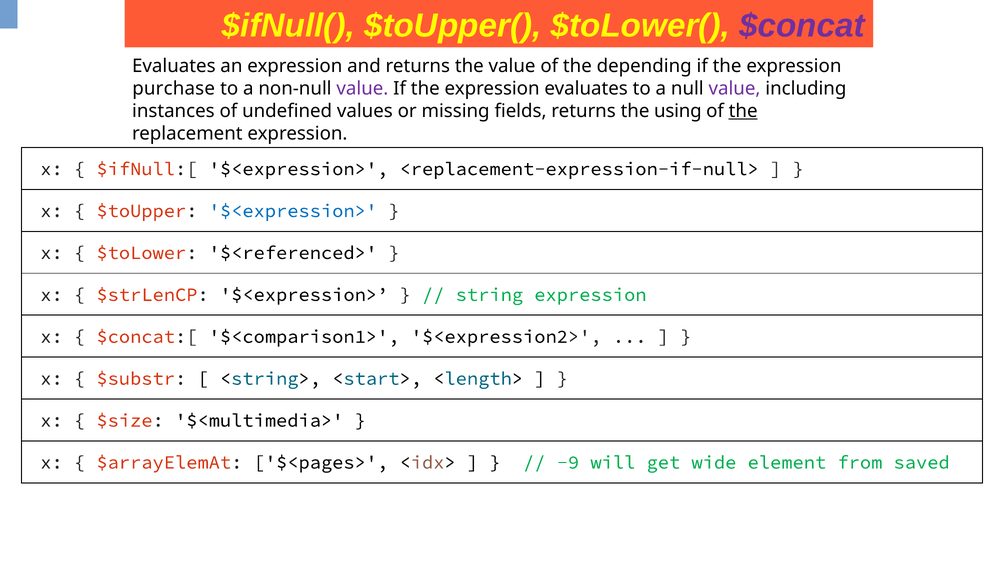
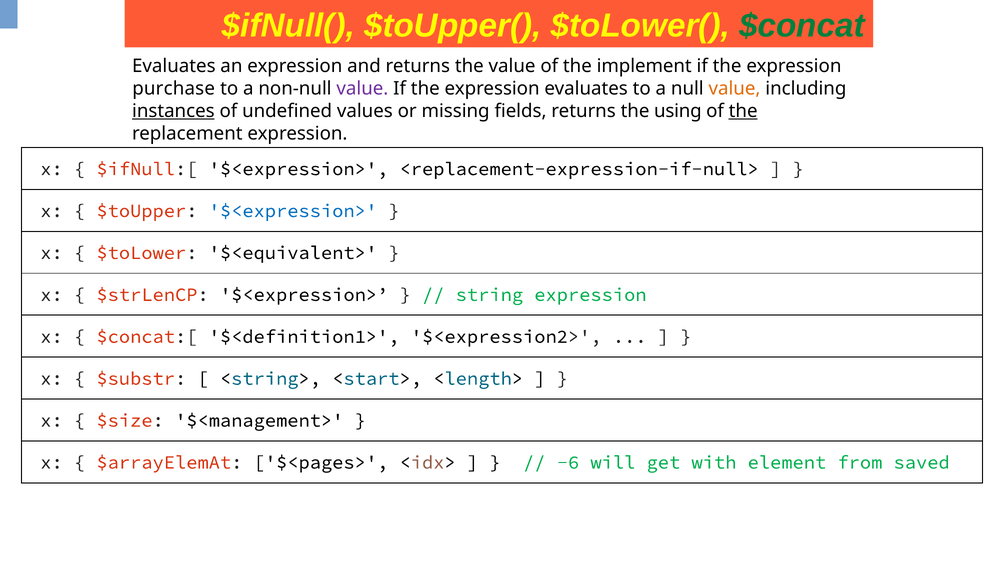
$concat colour: purple -> green
depending: depending -> implement
value at (735, 89) colour: purple -> orange
instances underline: none -> present
$<referenced>: $<referenced> -> $<equivalent>
$<comparison1>: $<comparison1> -> $<definition1>
$<multimedia>: $<multimedia> -> $<management>
-9: -9 -> -6
wide: wide -> with
